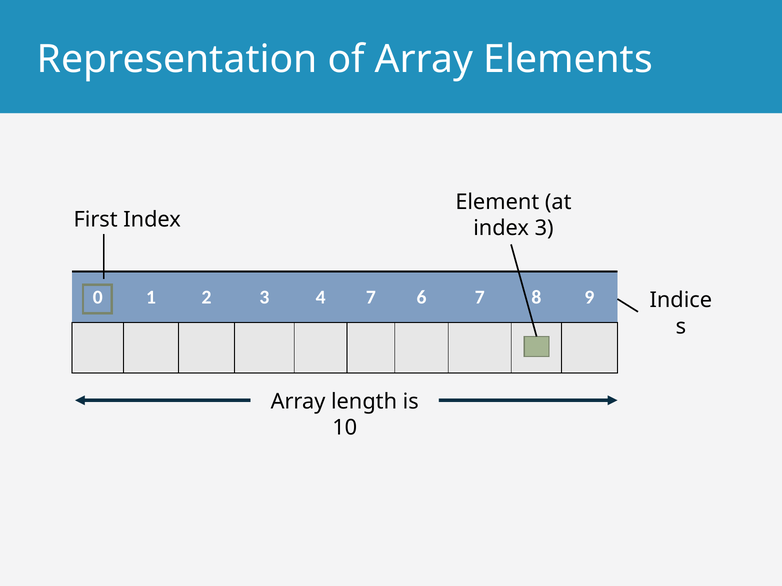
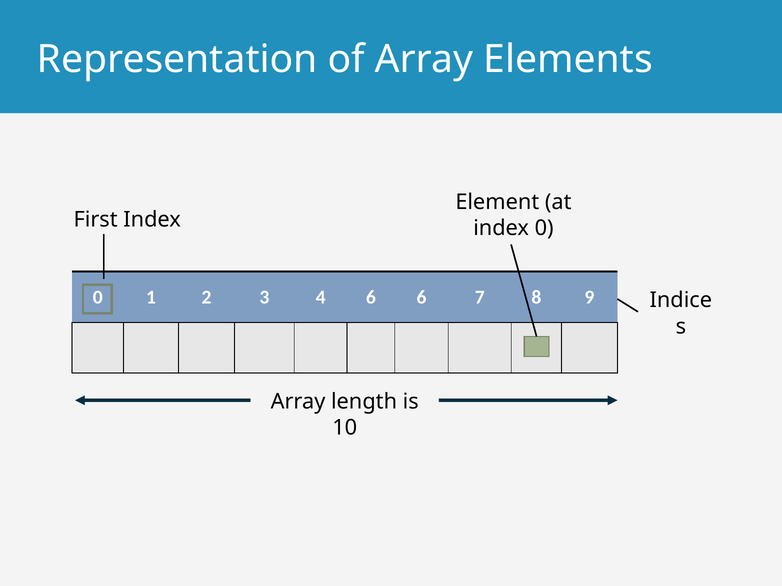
index 3: 3 -> 0
4 7: 7 -> 6
